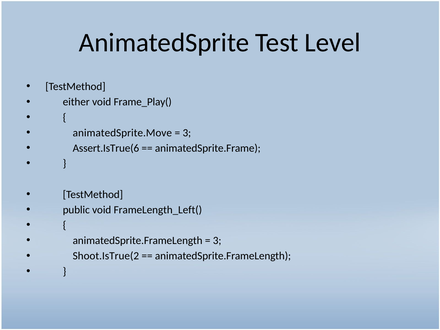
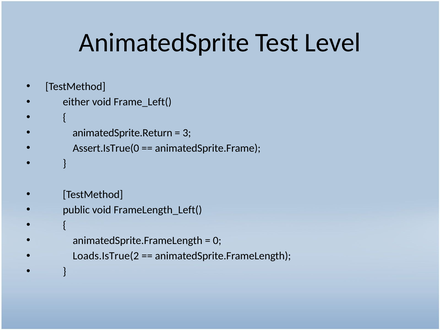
Frame_Play(: Frame_Play( -> Frame_Left(
animatedSprite.Move: animatedSprite.Move -> animatedSprite.Return
Assert.IsTrue(6: Assert.IsTrue(6 -> Assert.IsTrue(0
3 at (217, 241): 3 -> 0
Shoot.IsTrue(2: Shoot.IsTrue(2 -> Loads.IsTrue(2
